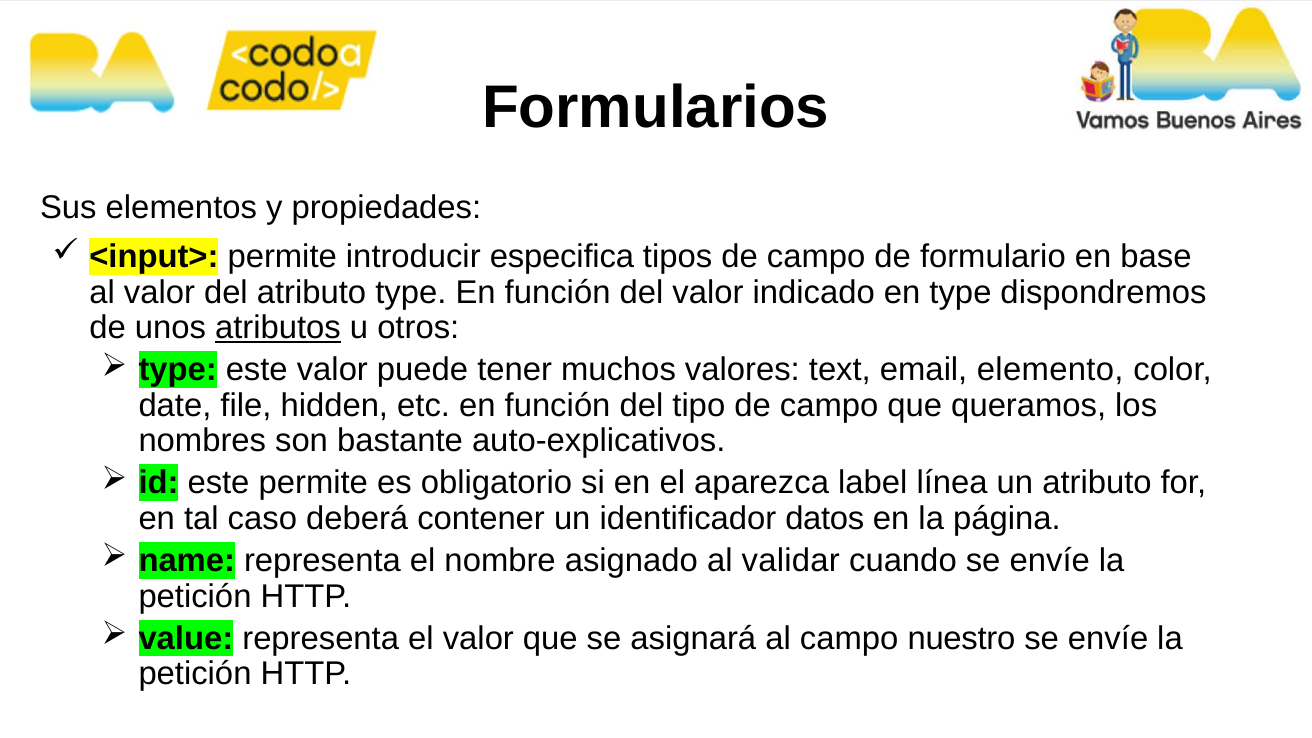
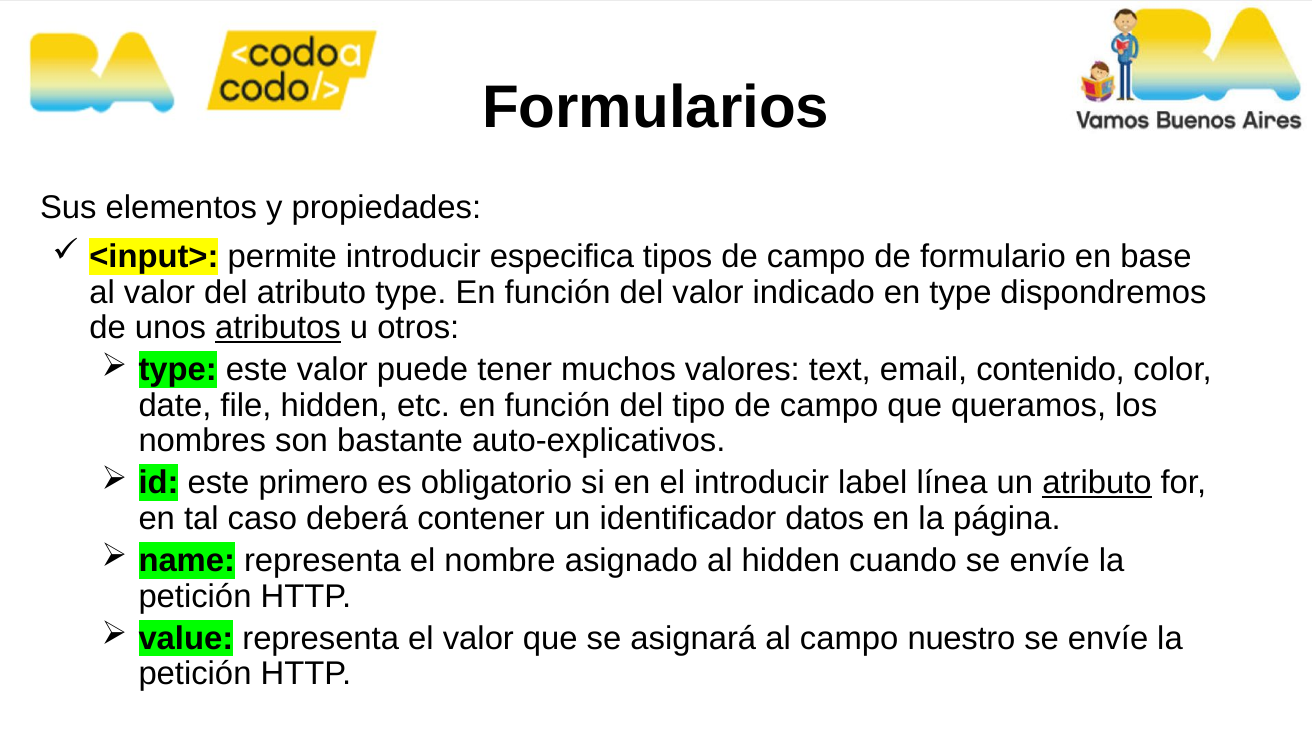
elemento: elemento -> contenido
este permite: permite -> primero
el aparezca: aparezca -> introducir
atributo at (1097, 483) underline: none -> present
al validar: validar -> hidden
